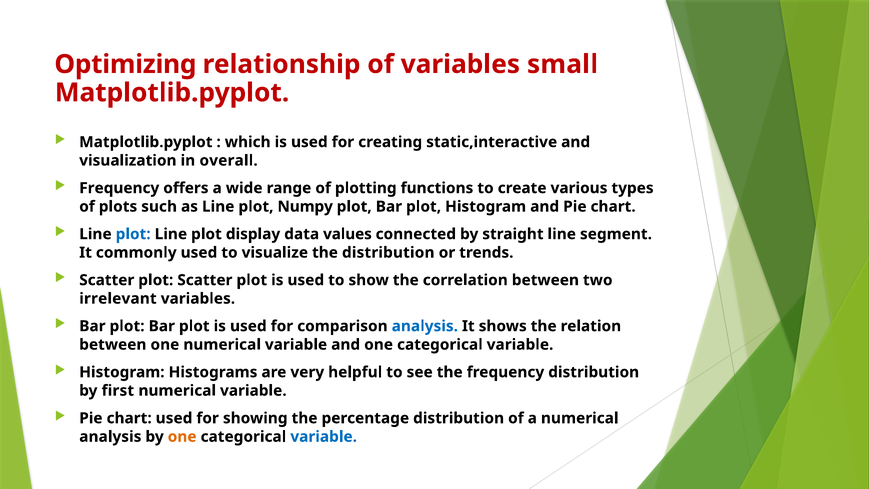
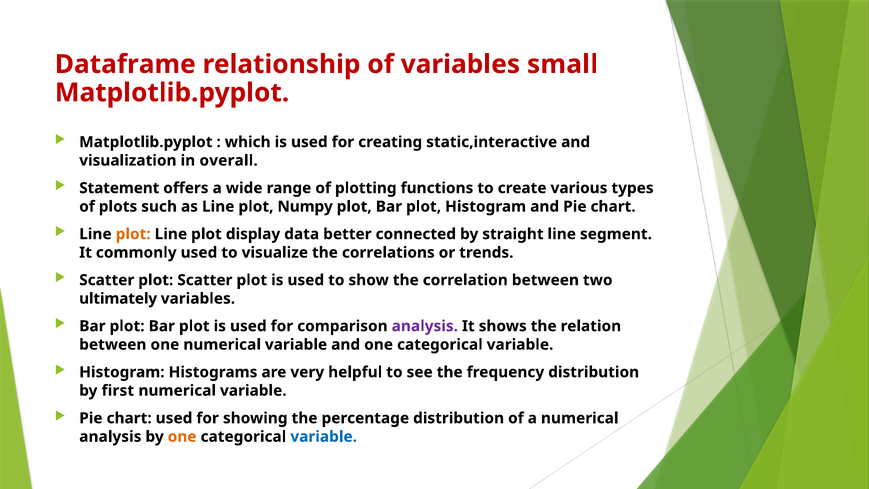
Optimizing: Optimizing -> Dataframe
Frequency at (119, 188): Frequency -> Statement
plot at (133, 234) colour: blue -> orange
values: values -> better
the distribution: distribution -> correlations
irrelevant: irrelevant -> ultimately
analysis at (425, 326) colour: blue -> purple
